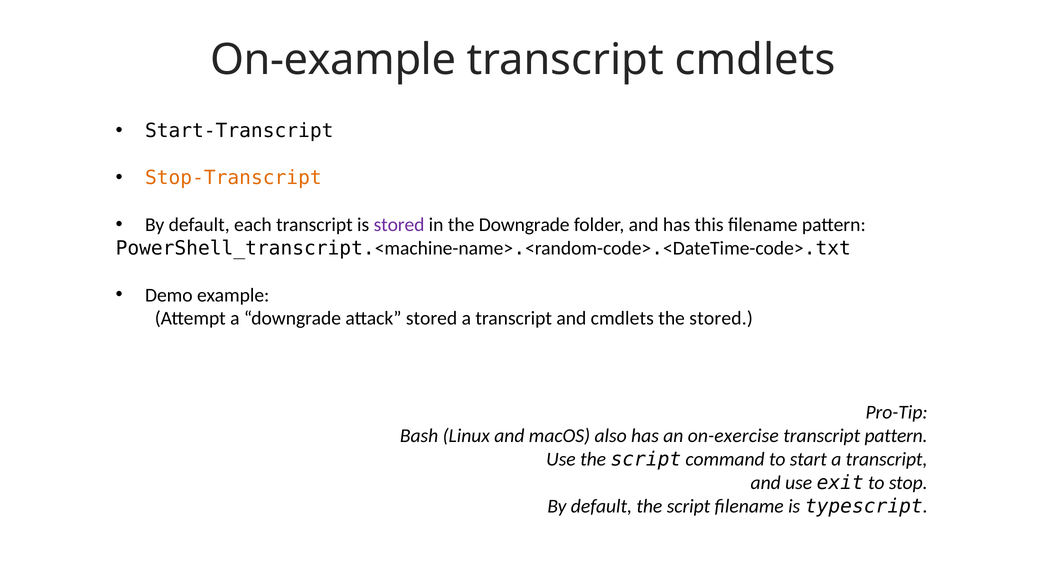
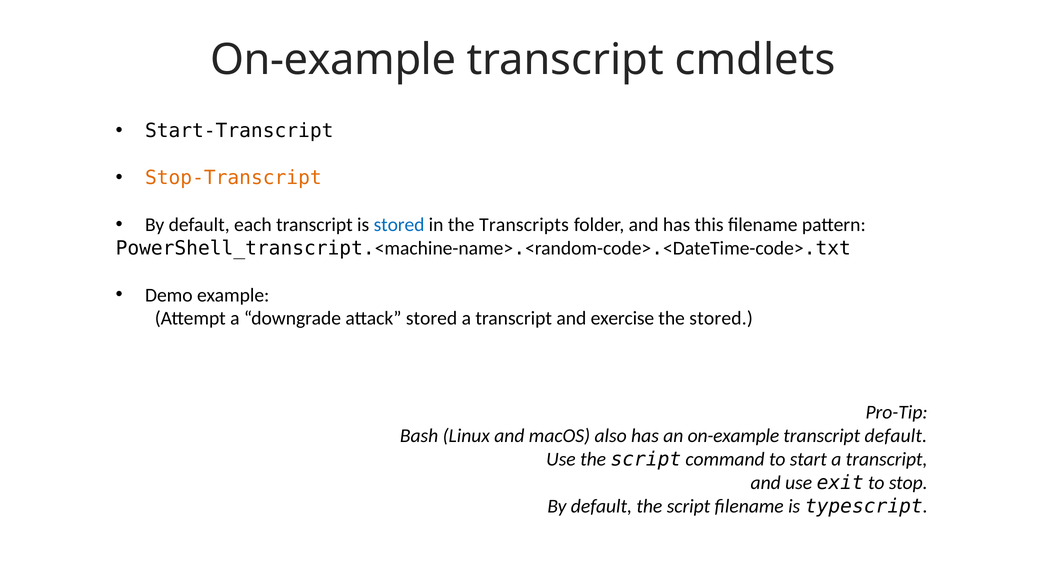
stored at (399, 225) colour: purple -> blue
the Downgrade: Downgrade -> Transcripts
and cmdlets: cmdlets -> exercise
an on-exercise: on-exercise -> on-example
transcript pattern: pattern -> default
